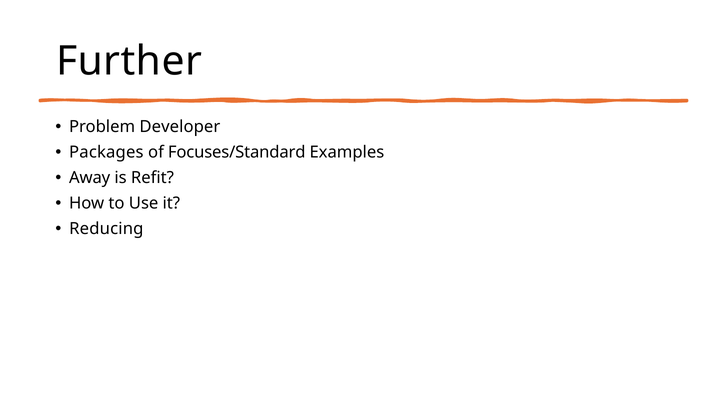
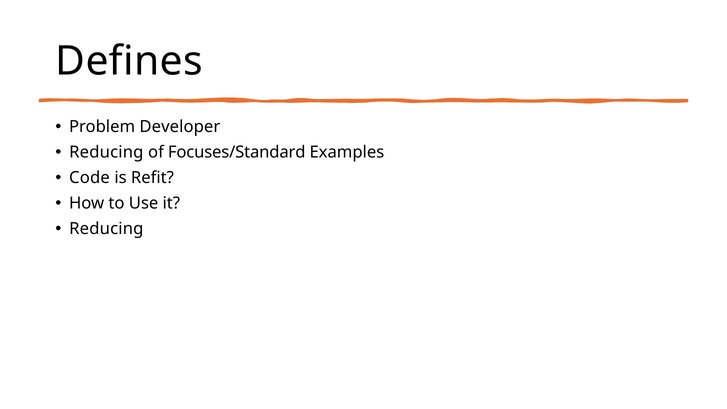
Further: Further -> Defines
Packages at (106, 152): Packages -> Reducing
Away: Away -> Code
